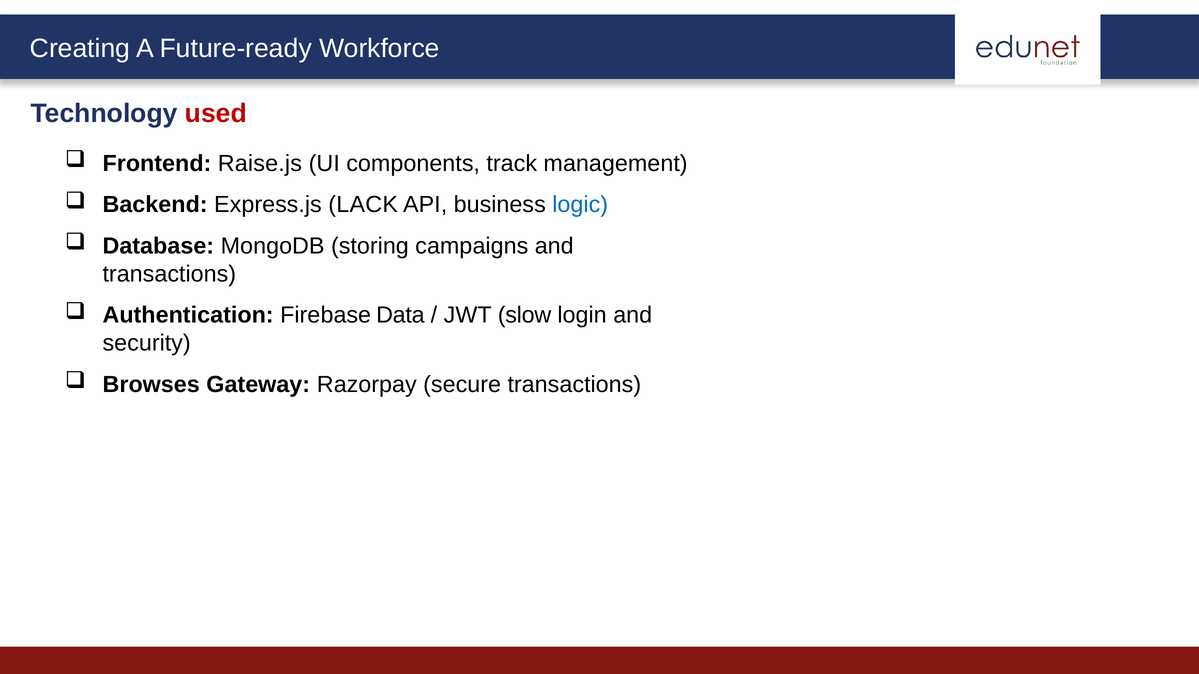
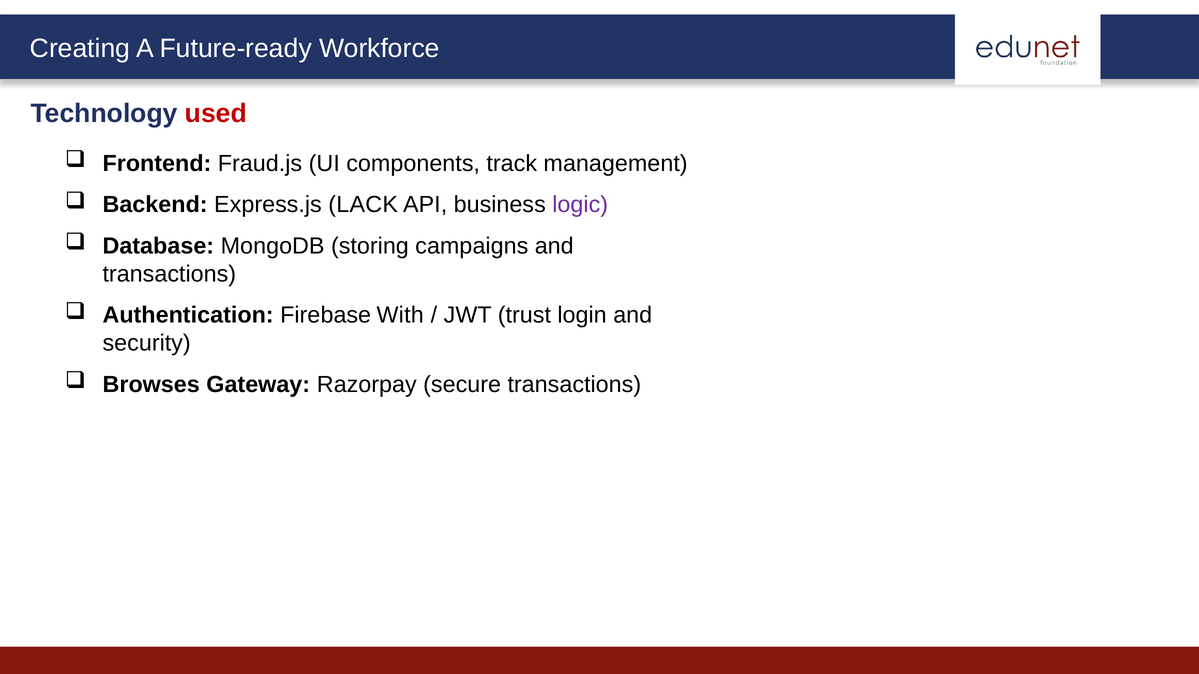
Raise.js: Raise.js -> Fraud.js
logic colour: blue -> purple
Data: Data -> With
slow: slow -> trust
